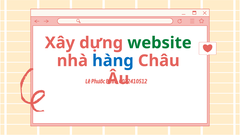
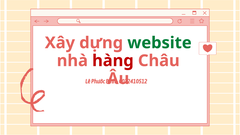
hàng colour: blue -> red
